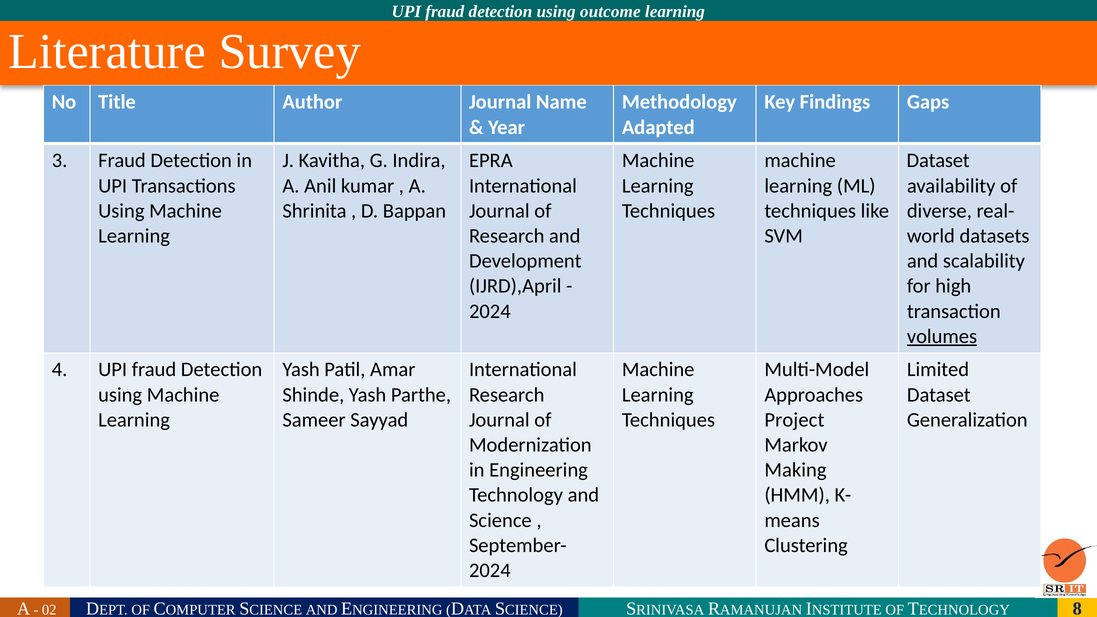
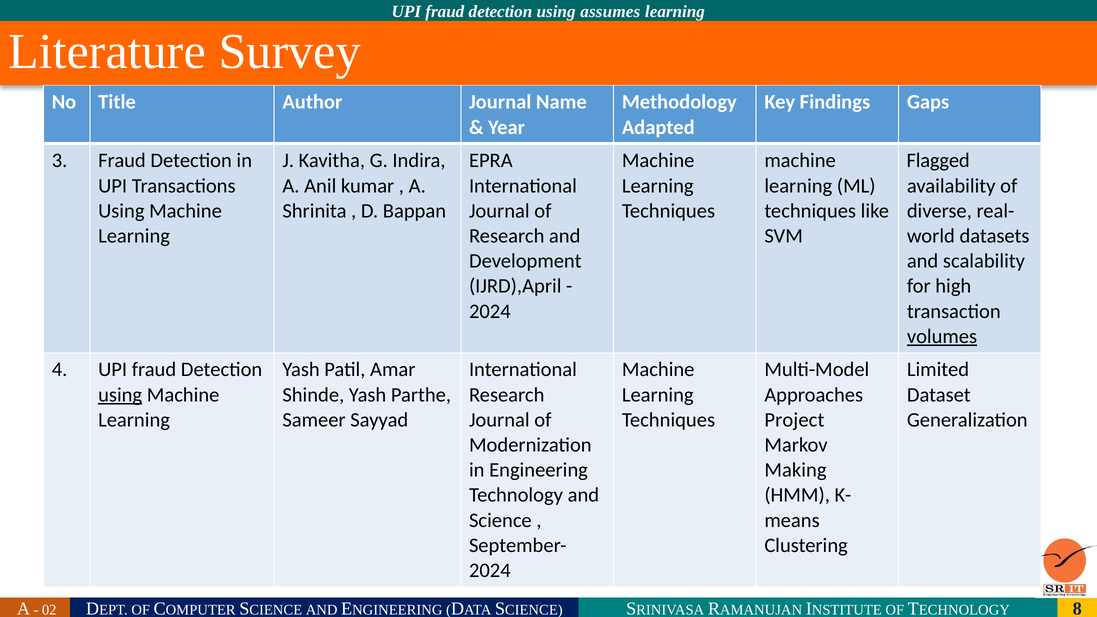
outcome: outcome -> assumes
Dataset at (938, 161): Dataset -> Flagged
using at (120, 395) underline: none -> present
